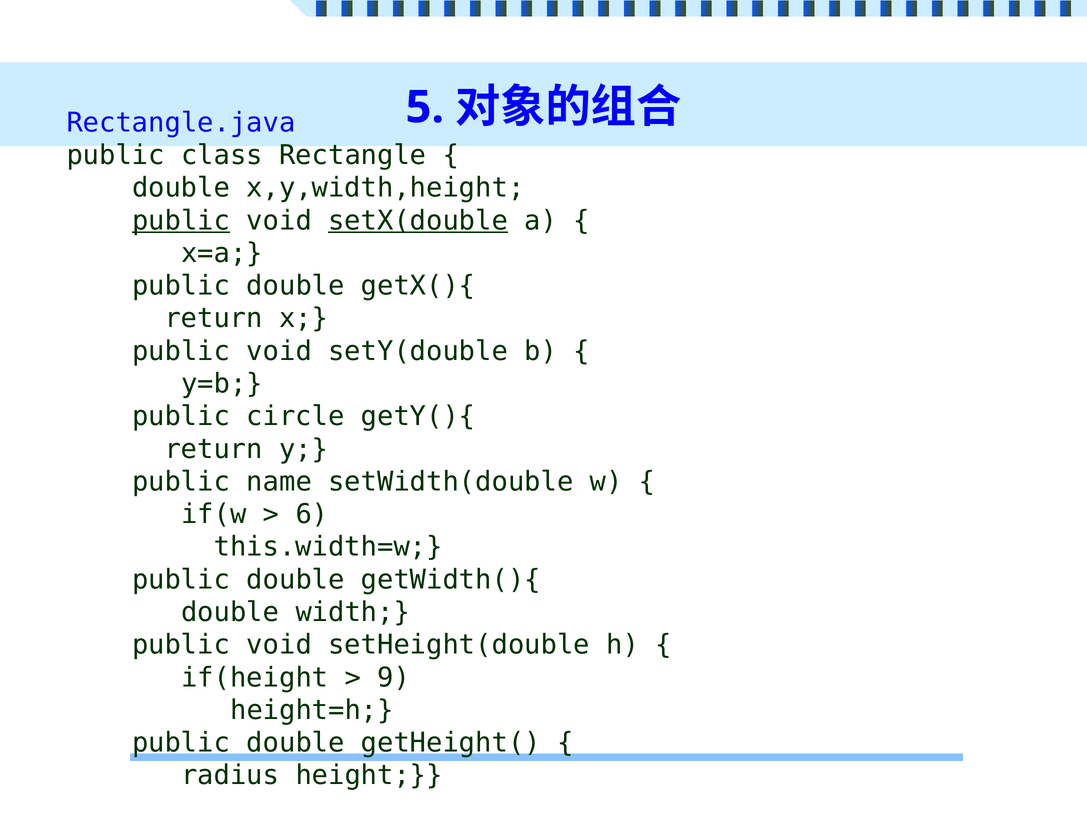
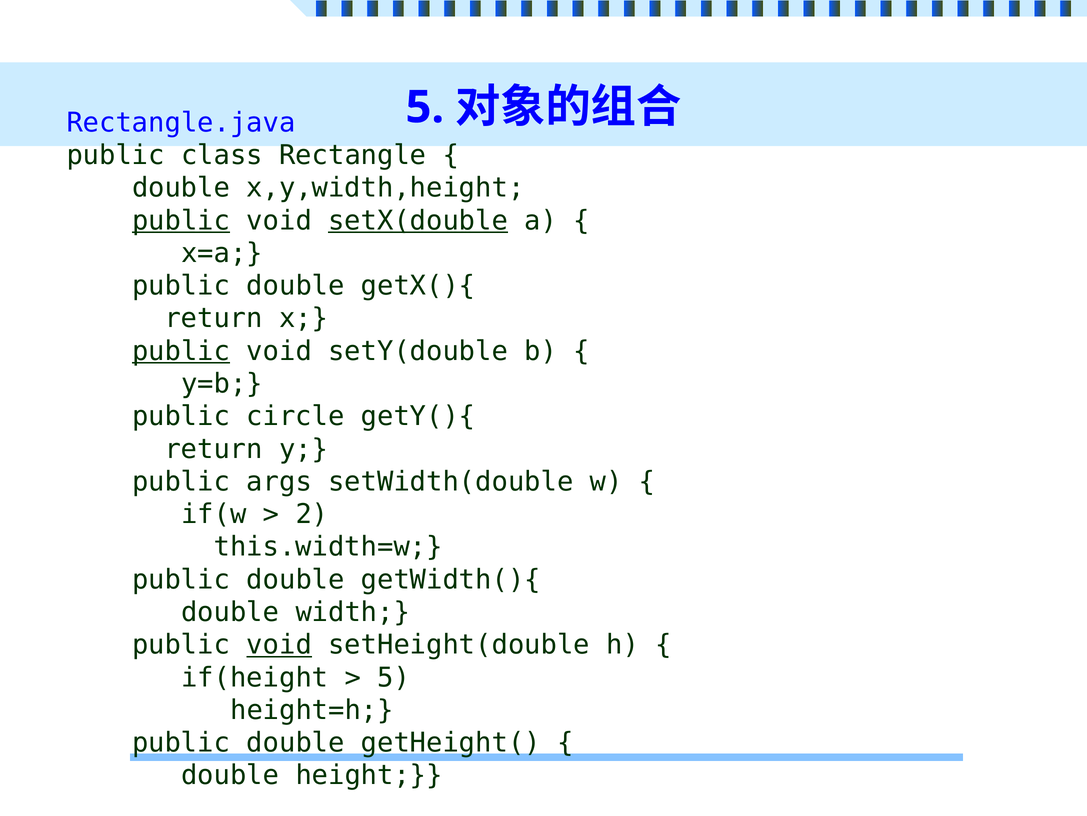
public at (181, 351) underline: none -> present
name: name -> args
6: 6 -> 2
void at (279, 644) underline: none -> present
9 at (394, 677): 9 -> 5
radius at (230, 775): radius -> double
